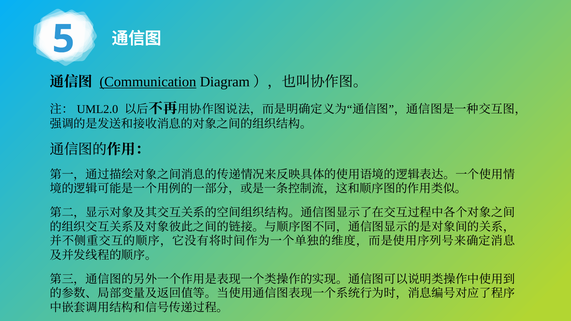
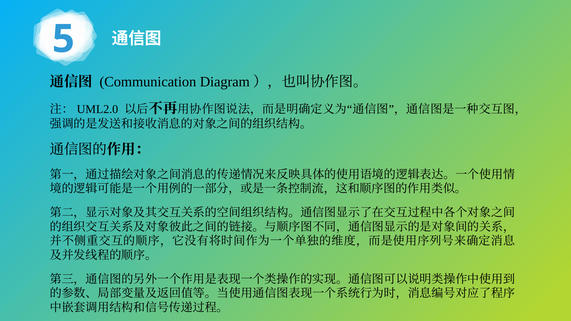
Communication underline: present -> none
